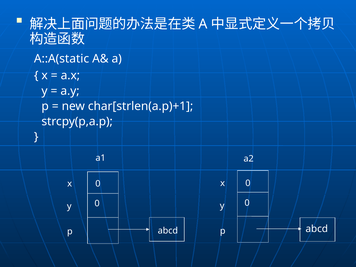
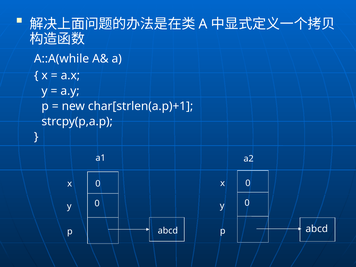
A::A(static: A::A(static -> A::A(while
